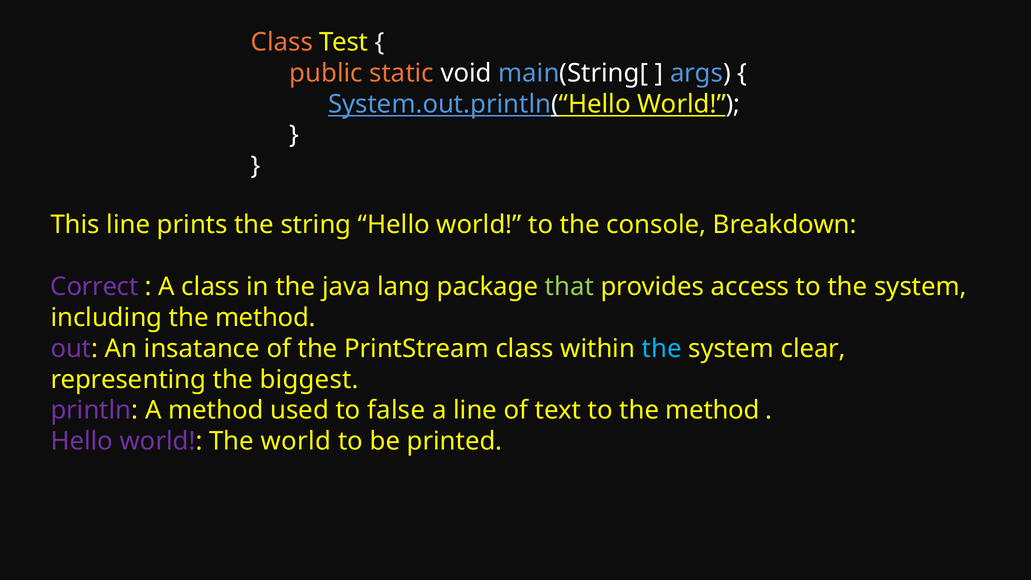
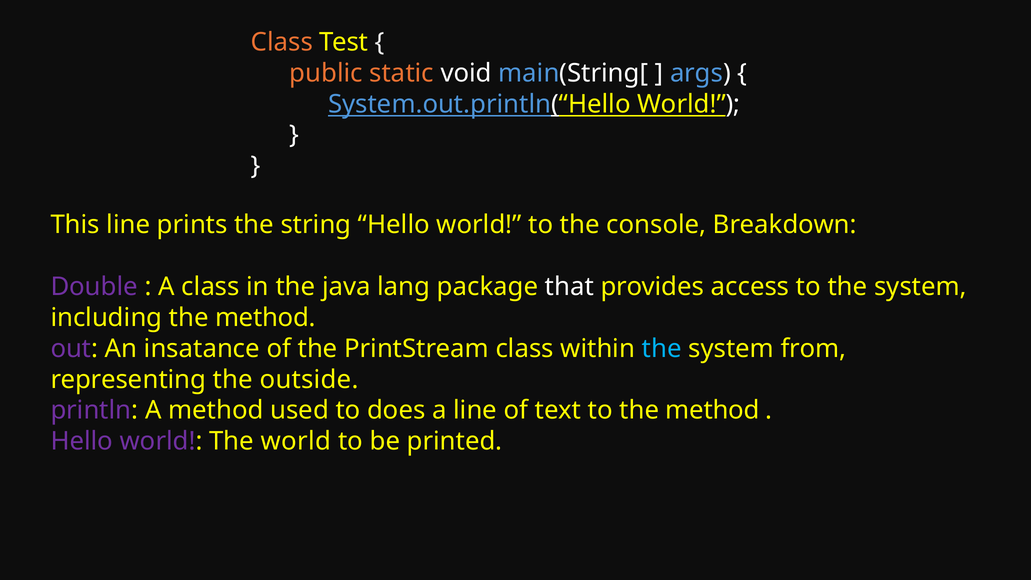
Correct: Correct -> Double
that colour: light green -> white
clear: clear -> from
biggest: biggest -> outside
false: false -> does
